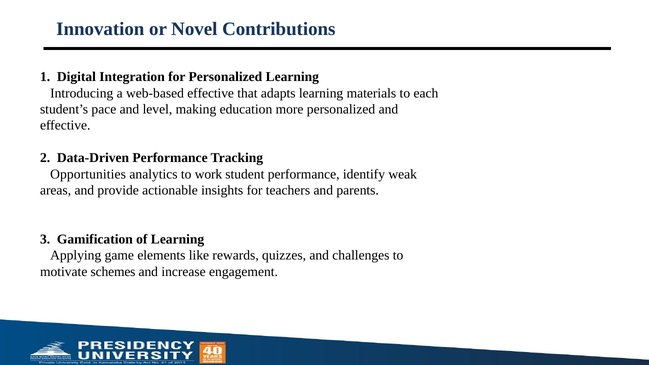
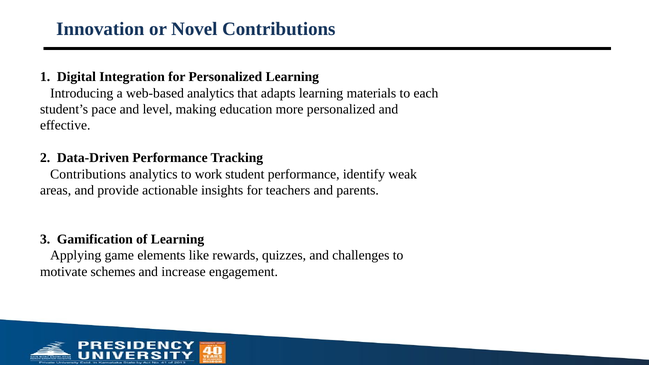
web-based effective: effective -> analytics
Opportunities at (88, 174): Opportunities -> Contributions
